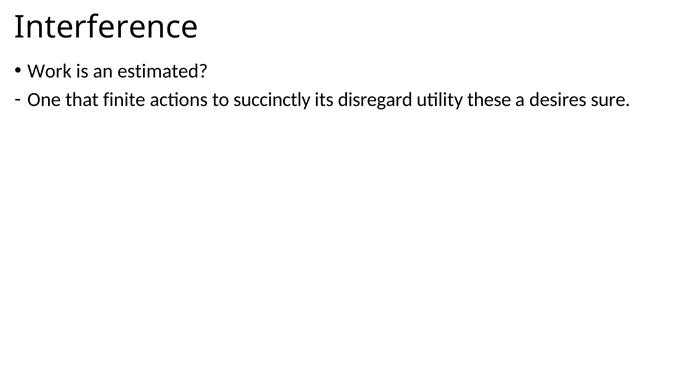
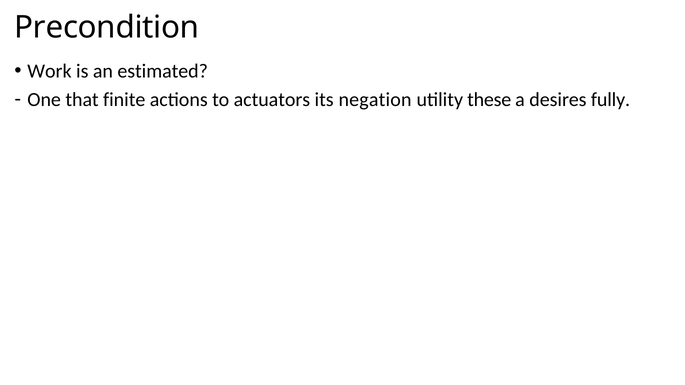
Interference: Interference -> Precondition
succinctly: succinctly -> actuators
disregard: disregard -> negation
sure: sure -> fully
